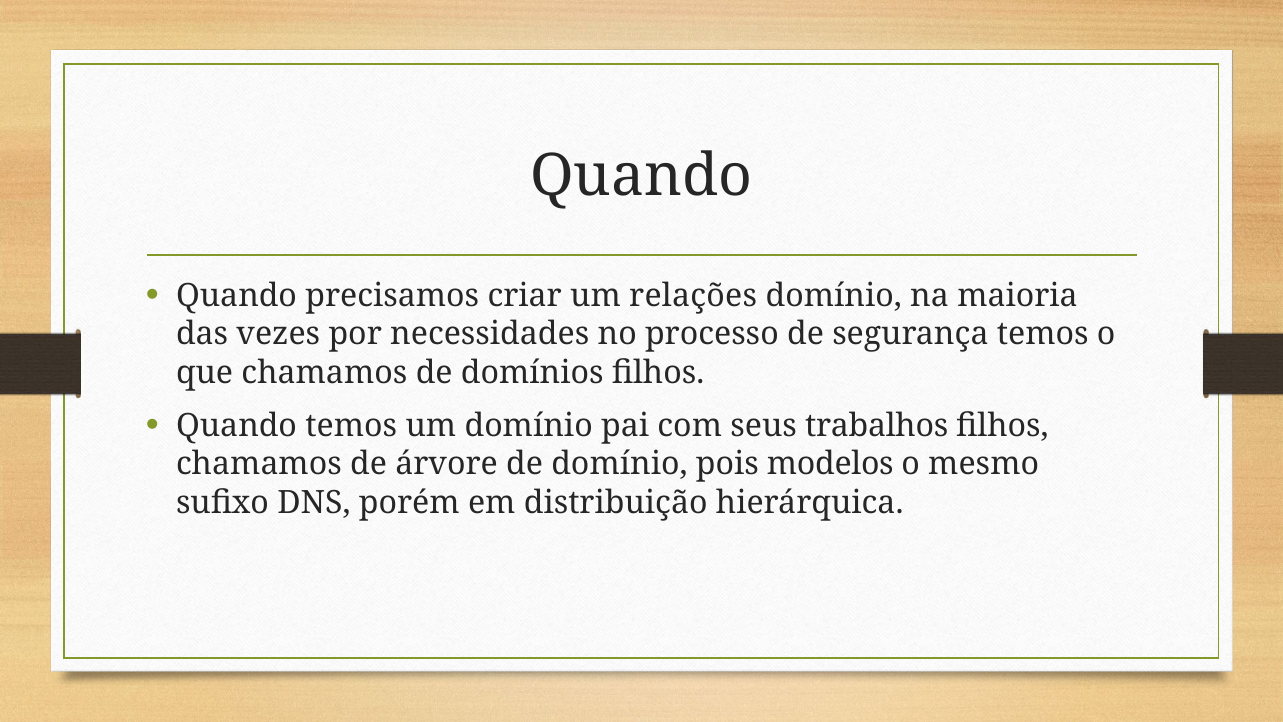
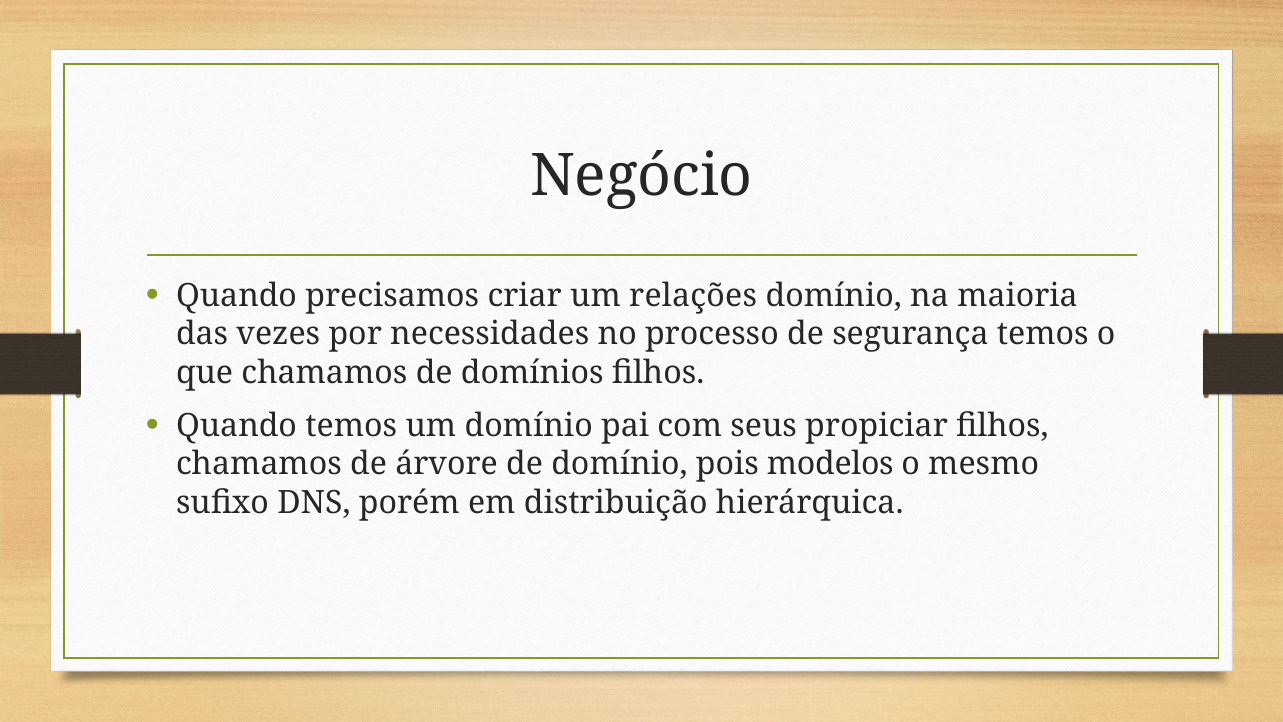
Quando at (641, 176): Quando -> Negócio
trabalhos: trabalhos -> propiciar
